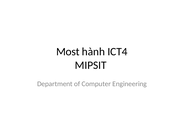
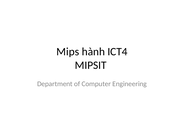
Most: Most -> Mips
